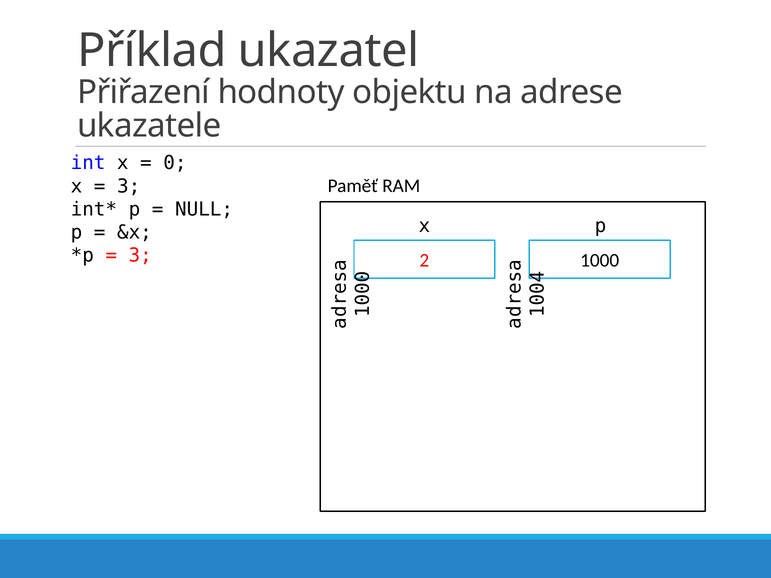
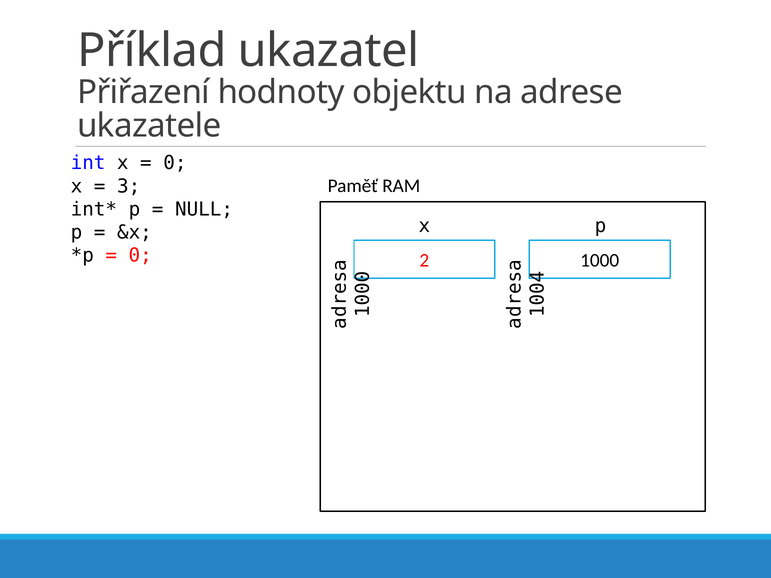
3 at (140, 256): 3 -> 0
